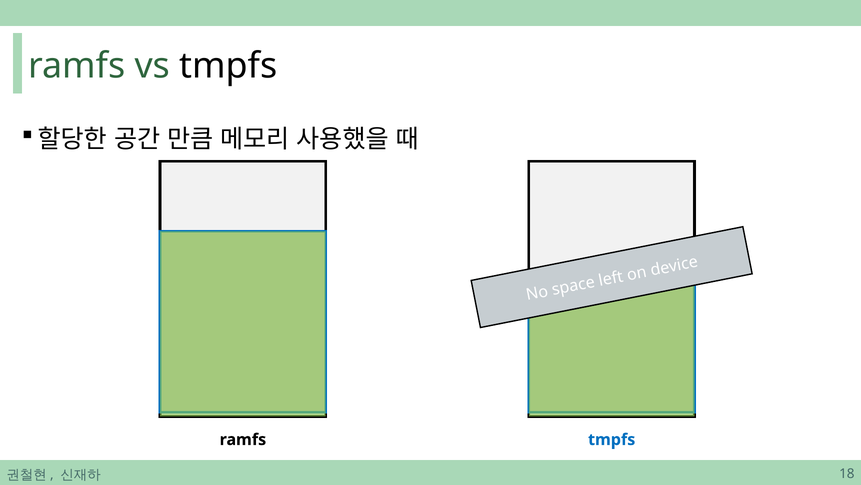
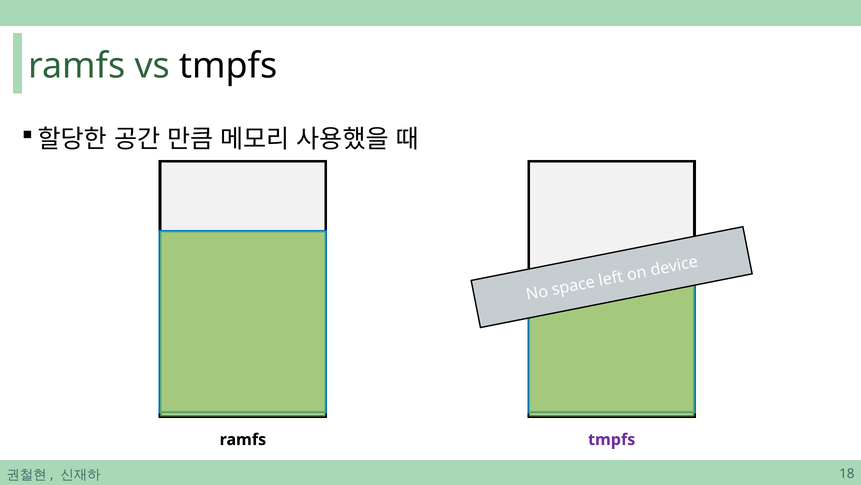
tmpfs at (612, 439) colour: blue -> purple
